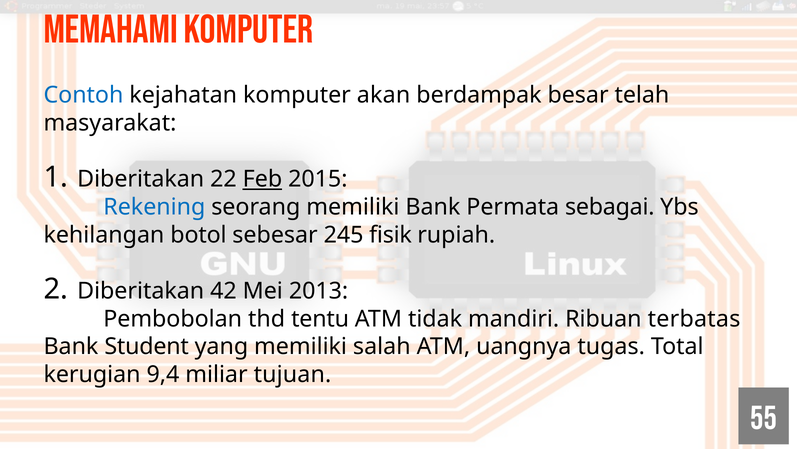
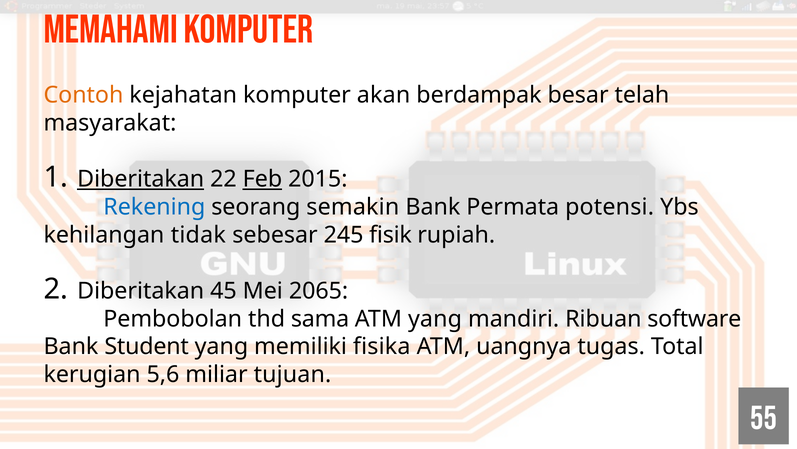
Contoh colour: blue -> orange
Diberitakan at (141, 179) underline: none -> present
seorang memiliki: memiliki -> semakin
sebagai: sebagai -> potensi
botol: botol -> tidak
42: 42 -> 45
2013: 2013 -> 2065
tentu: tentu -> sama
ATM tidak: tidak -> yang
terbatas: terbatas -> software
salah: salah -> fisika
9,4: 9,4 -> 5,6
